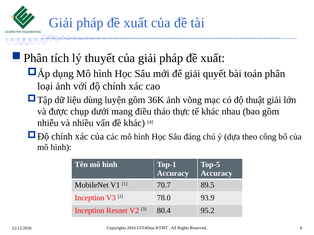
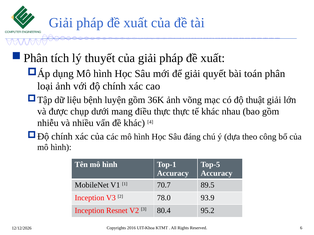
dùng: dùng -> bệnh
điều tháo: tháo -> thực
